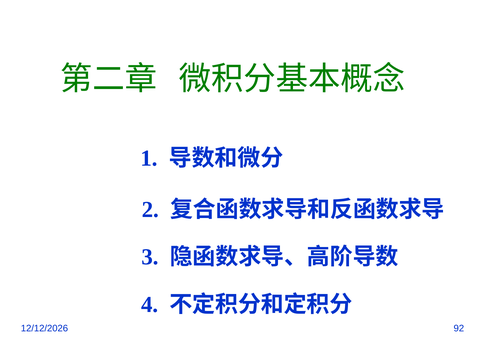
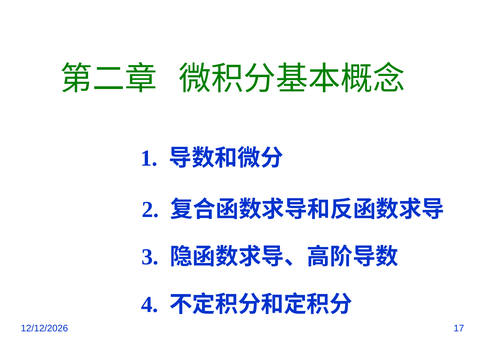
92: 92 -> 17
